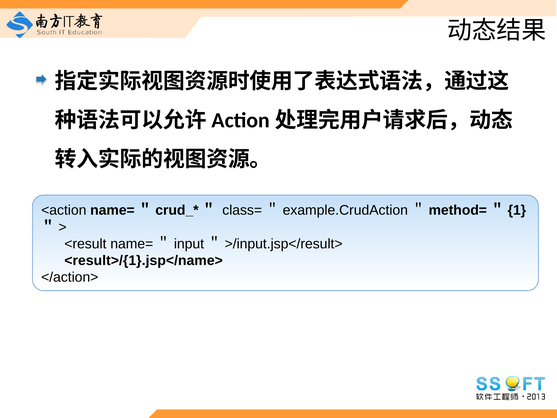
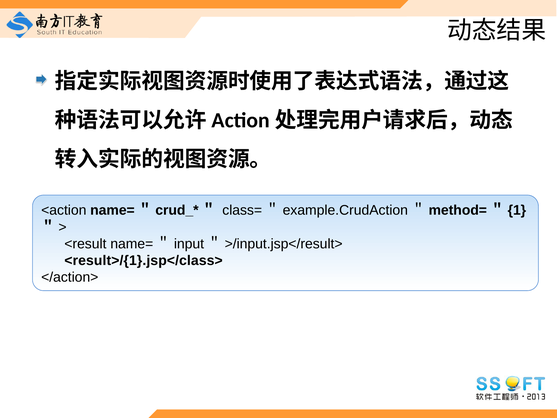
<result>/{1}.jsp</name>: <result>/{1}.jsp</name> -> <result>/{1}.jsp</class>
